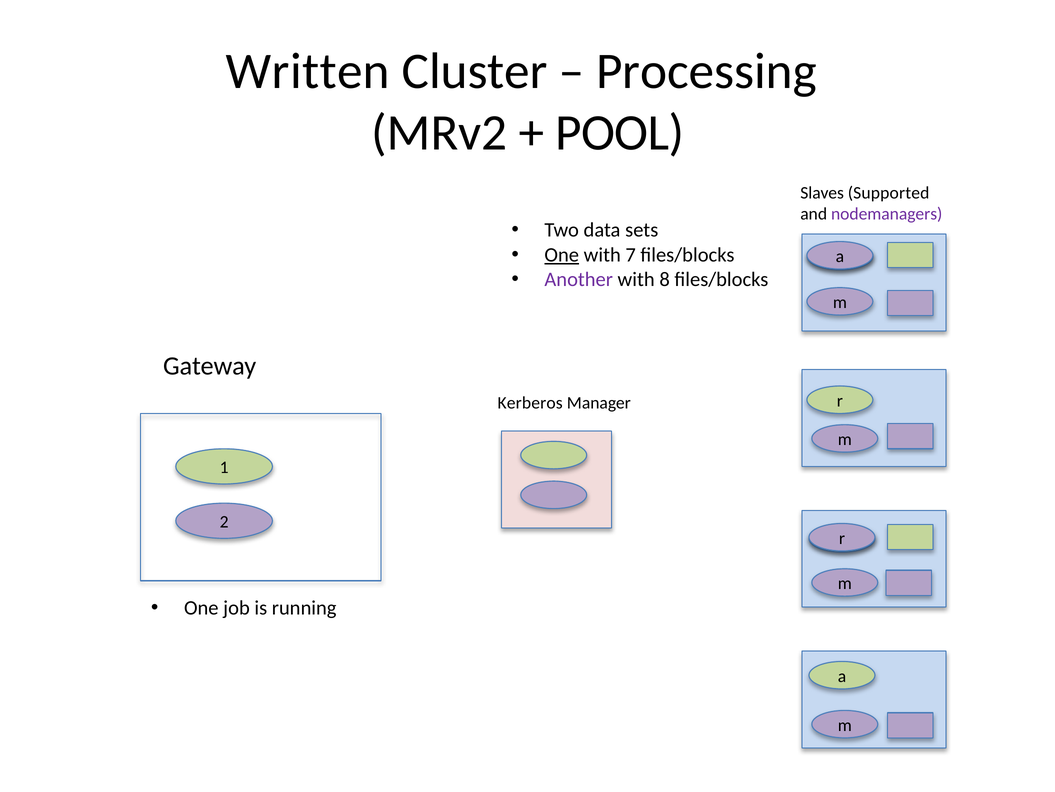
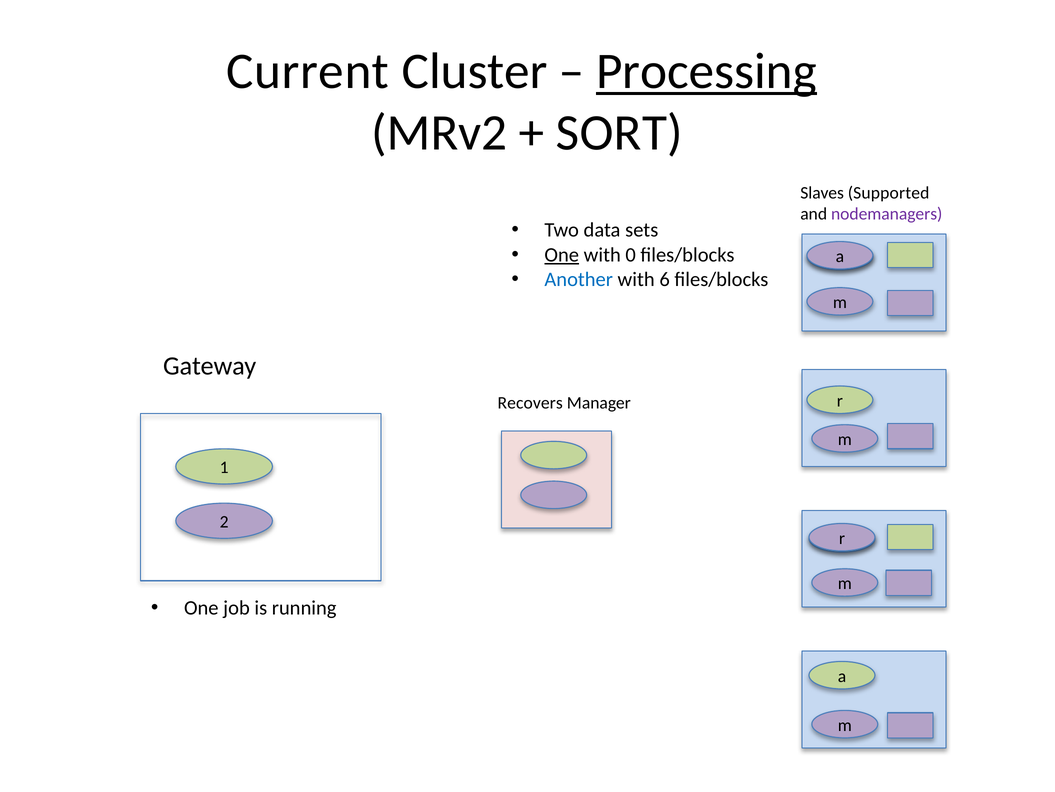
Written: Written -> Current
Processing underline: none -> present
POOL: POOL -> SORT
7: 7 -> 0
Another colour: purple -> blue
8: 8 -> 6
Kerberos: Kerberos -> Recovers
